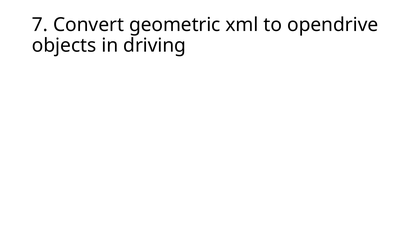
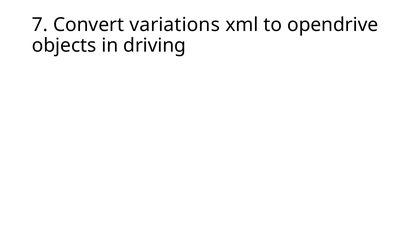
geometric: geometric -> variations
